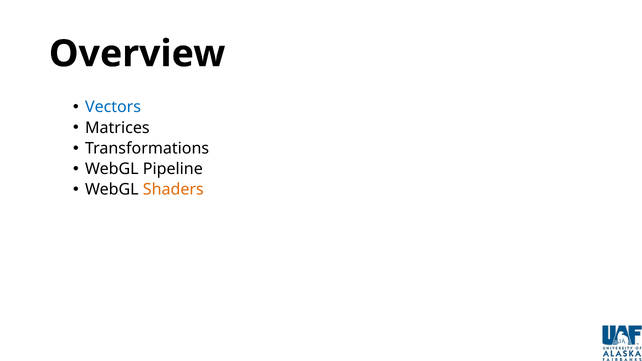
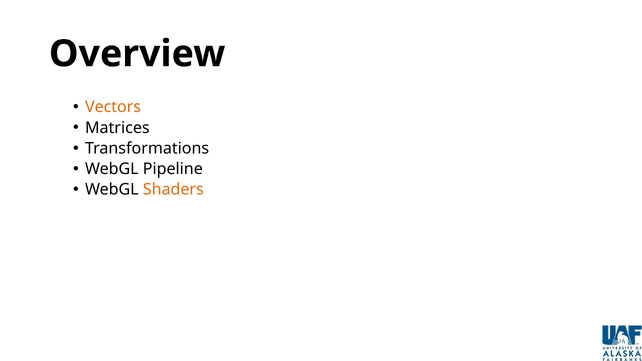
Vectors colour: blue -> orange
